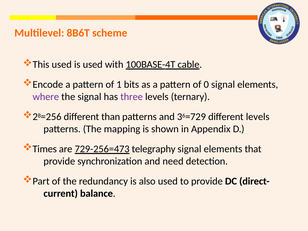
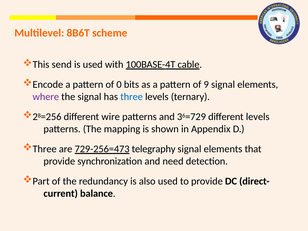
This used: used -> send
1: 1 -> 0
0: 0 -> 9
three at (132, 97) colour: purple -> blue
than: than -> wire
Times at (45, 149): Times -> Three
